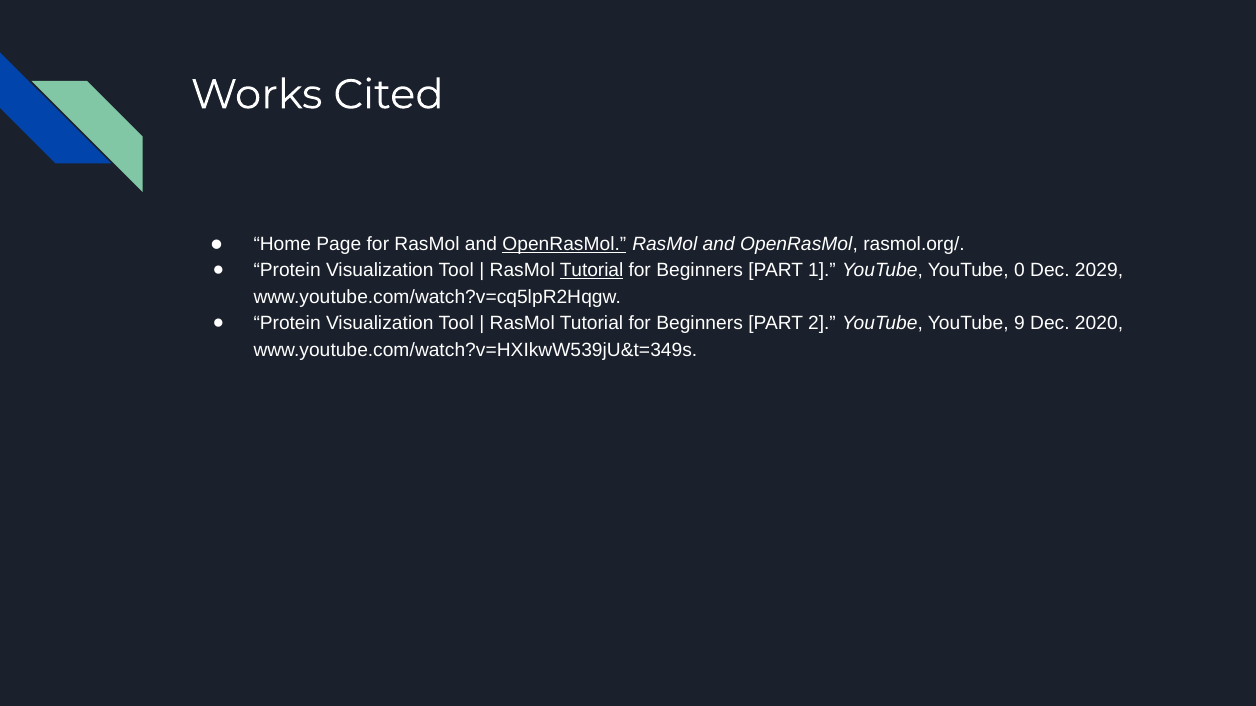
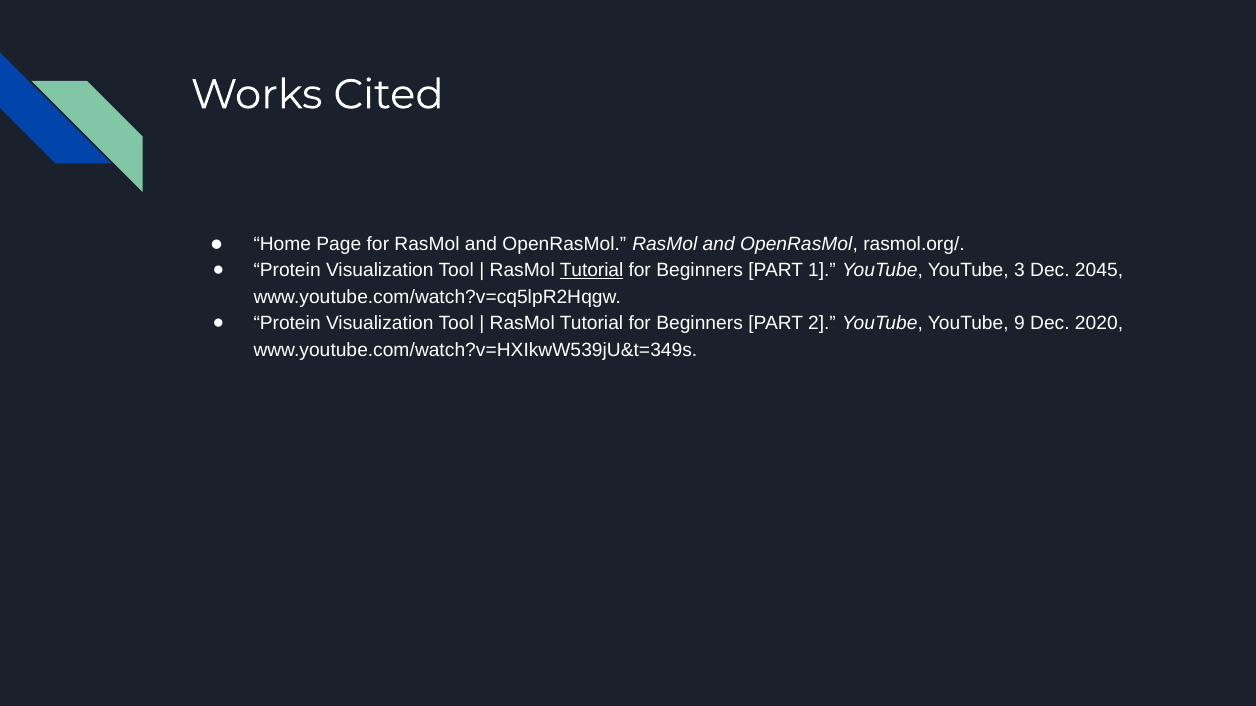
OpenRasMol at (564, 244) underline: present -> none
0: 0 -> 3
2029: 2029 -> 2045
